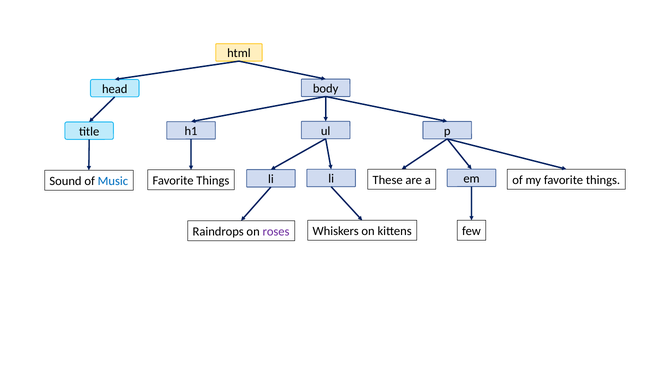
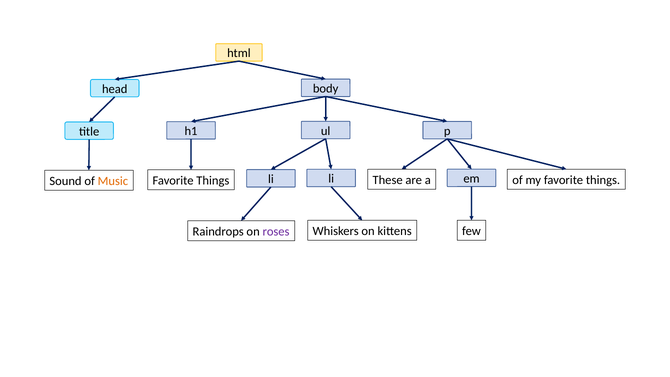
Music colour: blue -> orange
